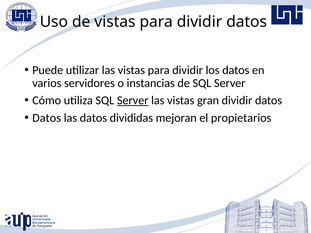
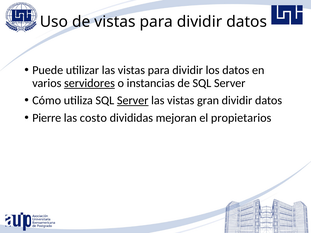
servidores underline: none -> present
Datos at (47, 118): Datos -> Pierre
las datos: datos -> costo
